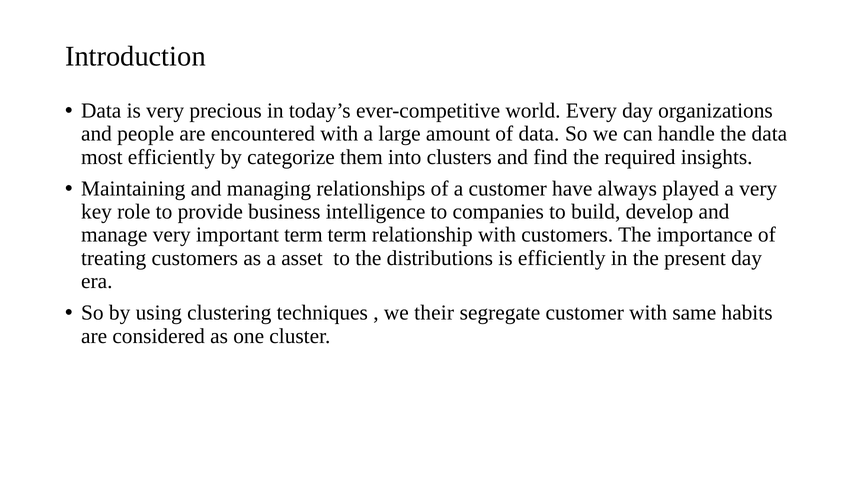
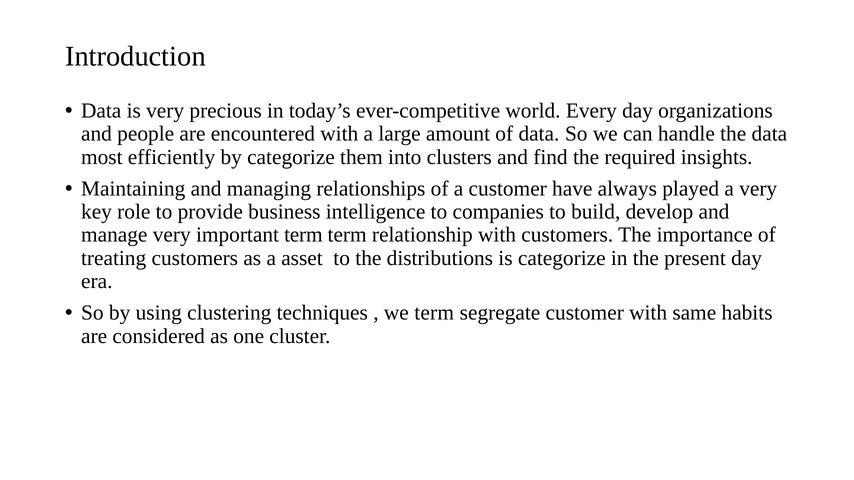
is efficiently: efficiently -> categorize
we their: their -> term
